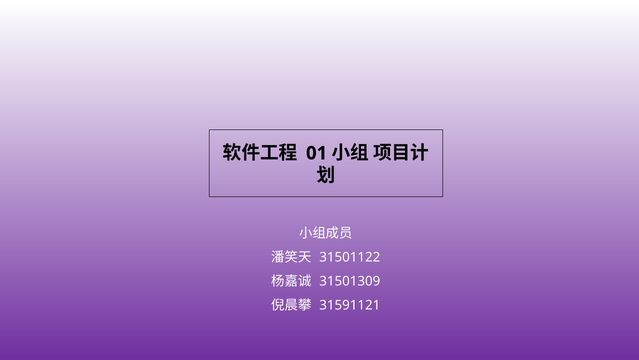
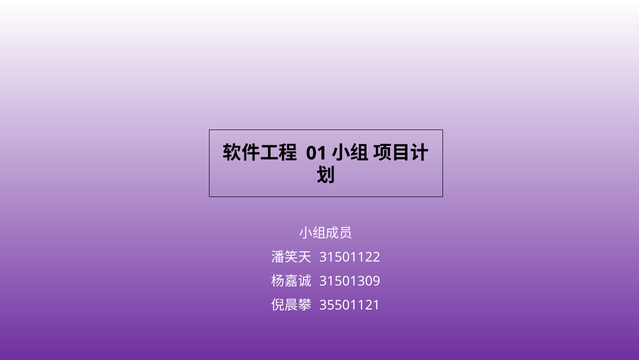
31591121: 31591121 -> 35501121
